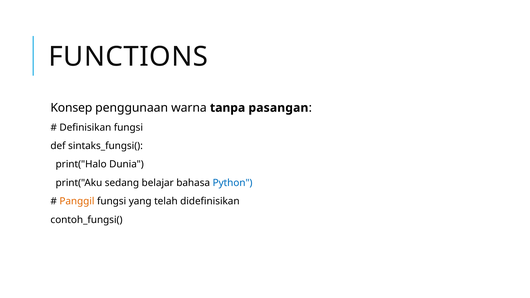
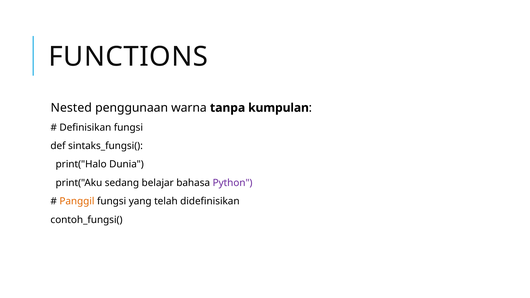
Konsep: Konsep -> Nested
pasangan: pasangan -> kumpulan
Python colour: blue -> purple
